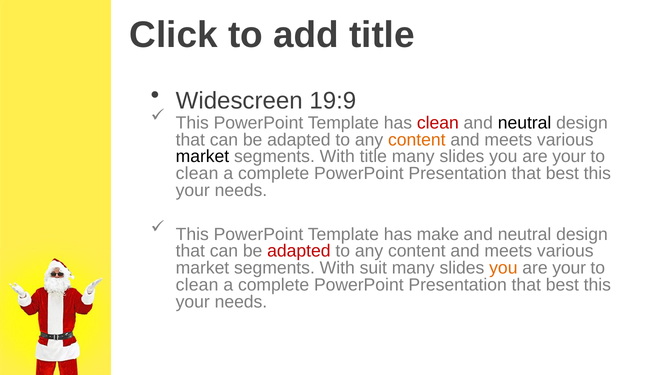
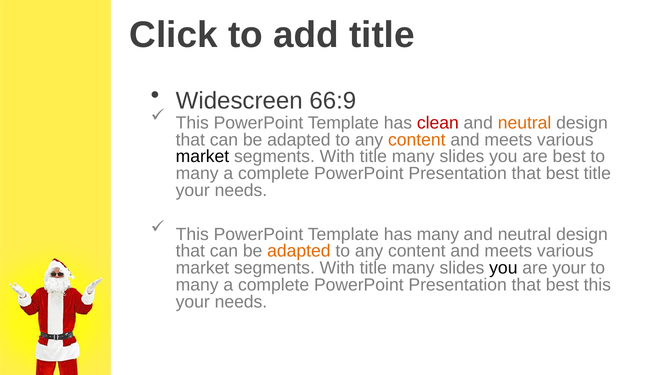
19:9: 19:9 -> 66:9
neutral at (525, 123) colour: black -> orange
your at (569, 156): your -> best
clean at (197, 173): clean -> many
this at (597, 173): this -> title
has make: make -> many
adapted at (299, 251) colour: red -> orange
suit at (373, 268): suit -> title
you at (503, 268) colour: orange -> black
clean at (197, 285): clean -> many
